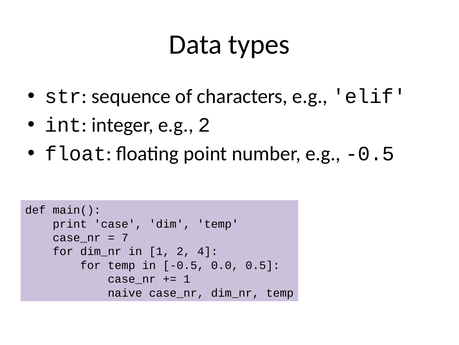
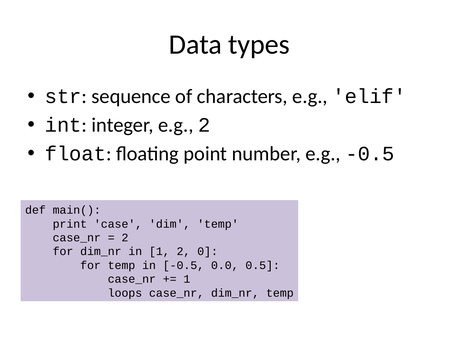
7 at (125, 237): 7 -> 2
4: 4 -> 0
naive: naive -> loops
